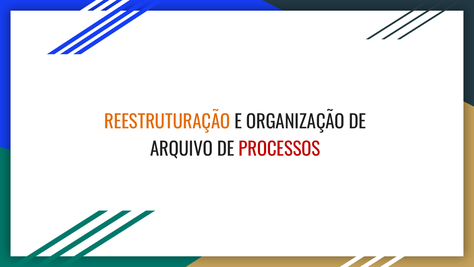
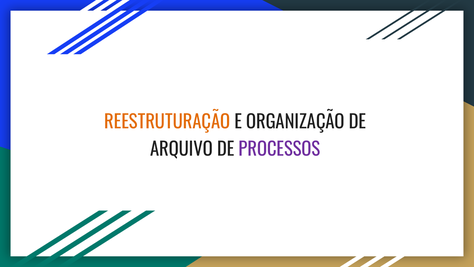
PROCESSOS colour: red -> purple
